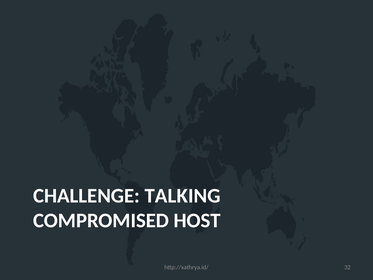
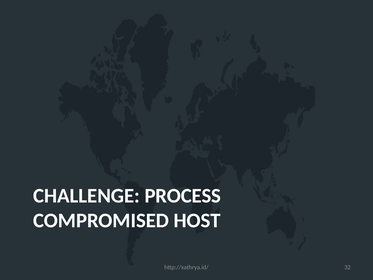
TALKING: TALKING -> PROCESS
